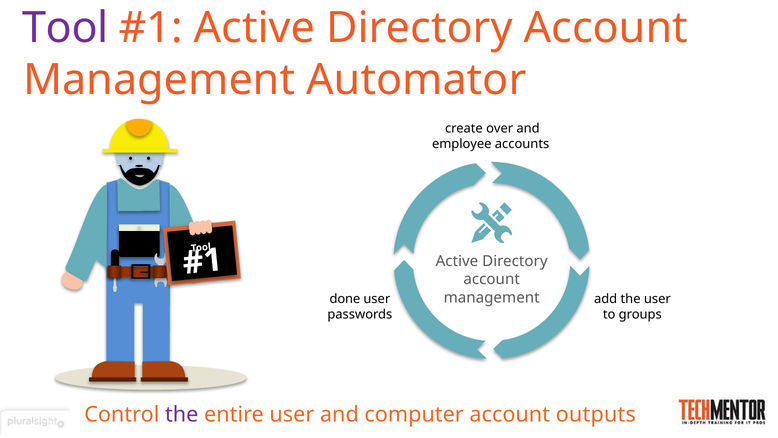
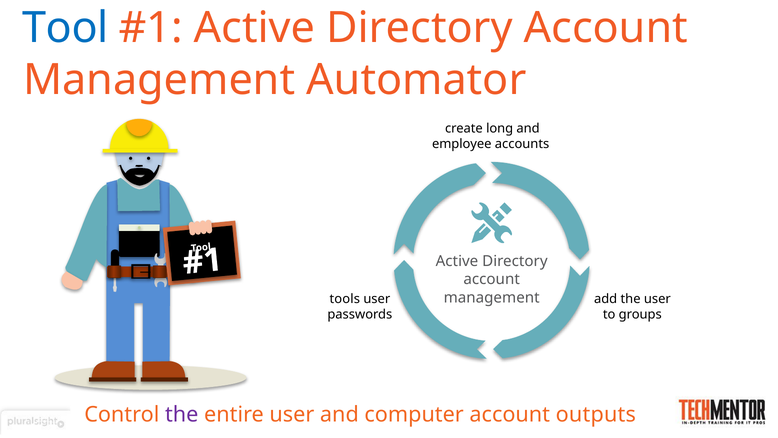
Tool at (65, 28) colour: purple -> blue
over: over -> long
done: done -> tools
